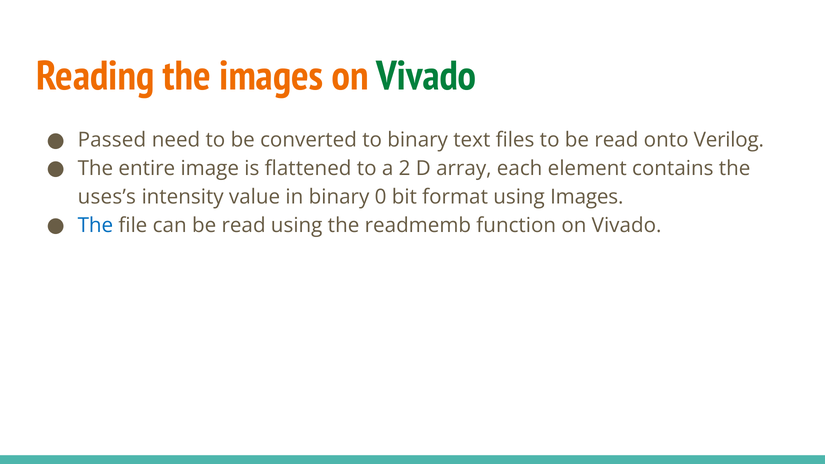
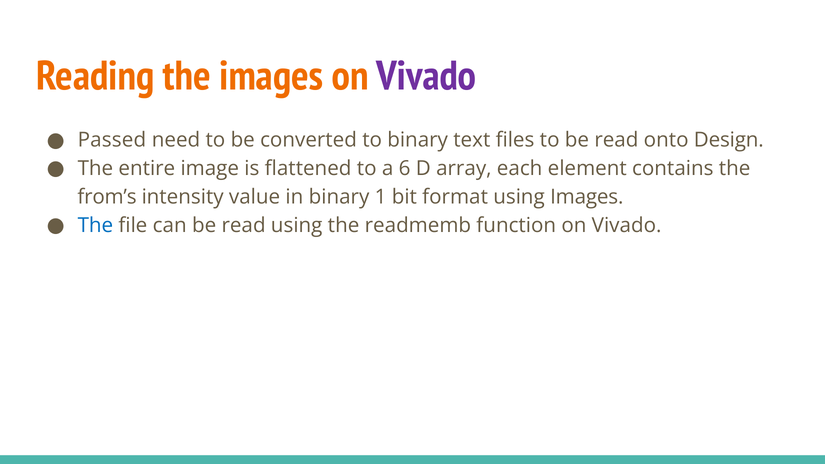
Vivado at (426, 76) colour: green -> purple
Verilog: Verilog -> Design
2: 2 -> 6
uses’s: uses’s -> from’s
0: 0 -> 1
